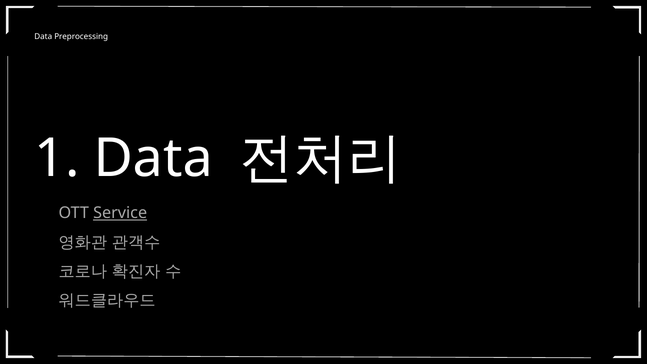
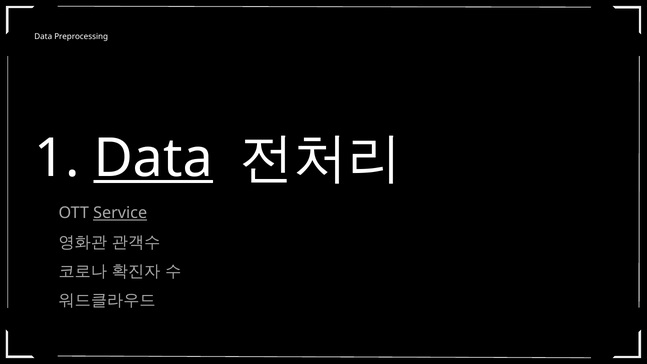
Data at (153, 158) underline: none -> present
